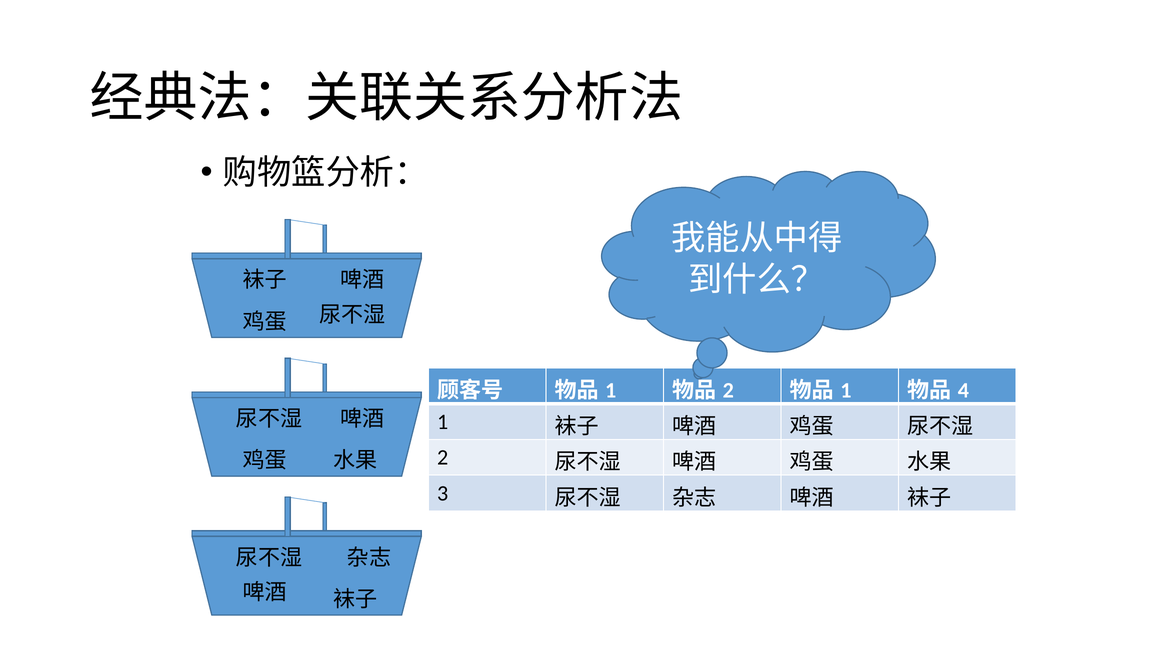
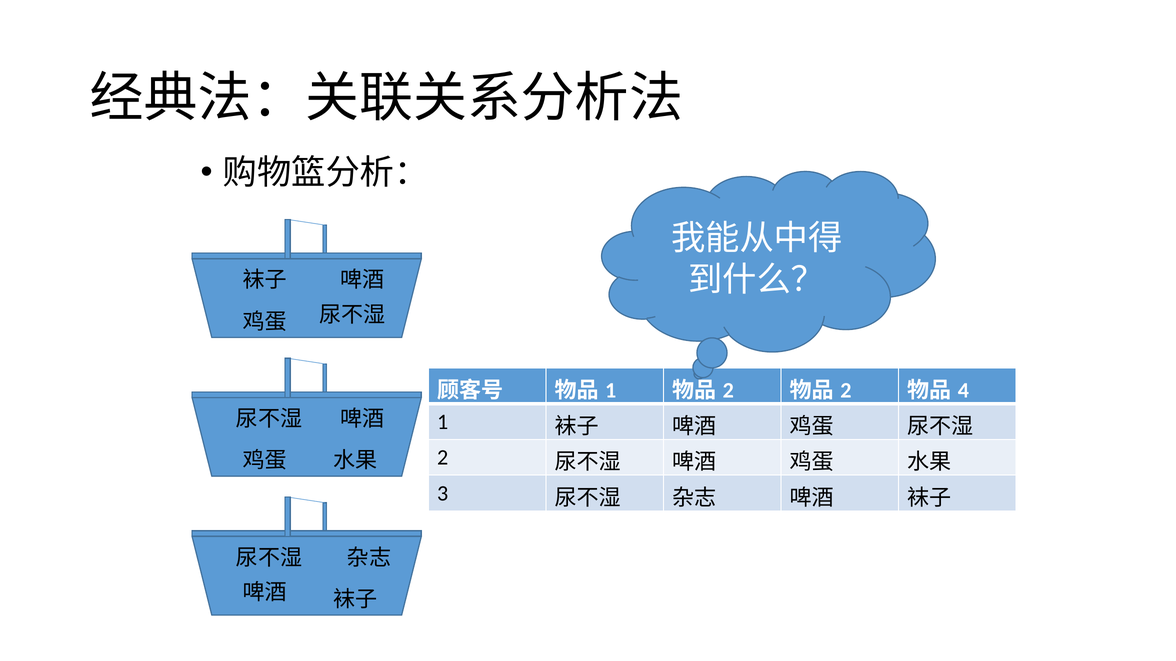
1 at (846, 391): 1 -> 2
